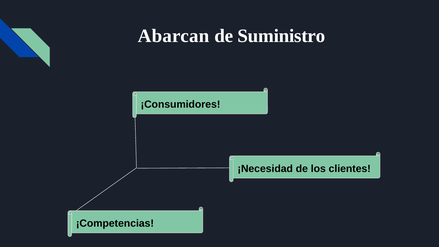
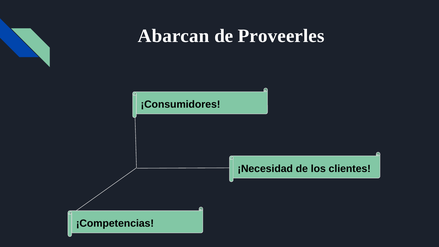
Suministro: Suministro -> Proveerles
